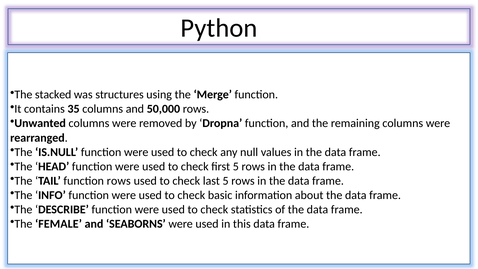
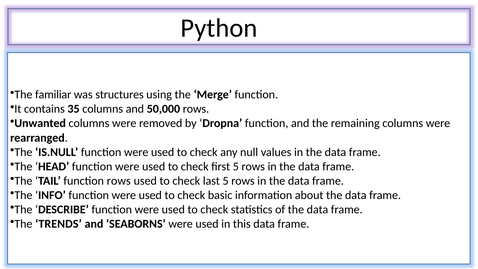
stacked: stacked -> familiar
FEMALE: FEMALE -> TRENDS
